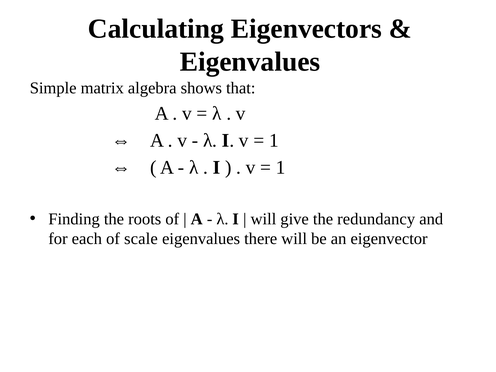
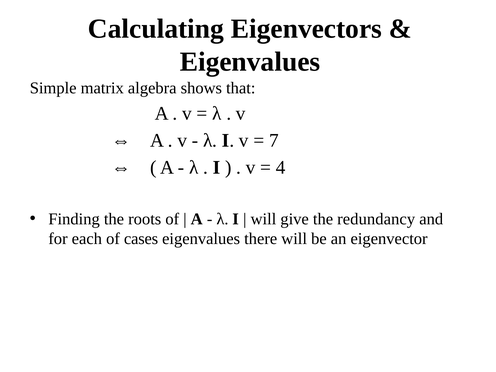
1 at (274, 140): 1 -> 7
1 at (281, 167): 1 -> 4
scale: scale -> cases
